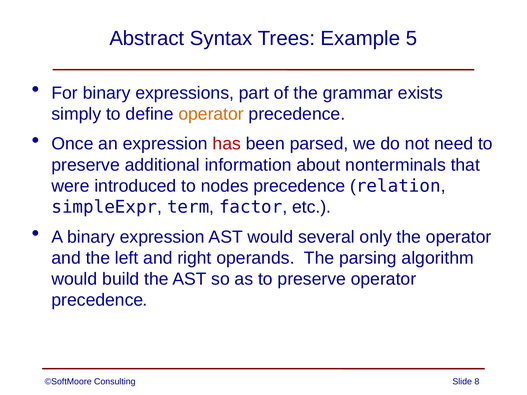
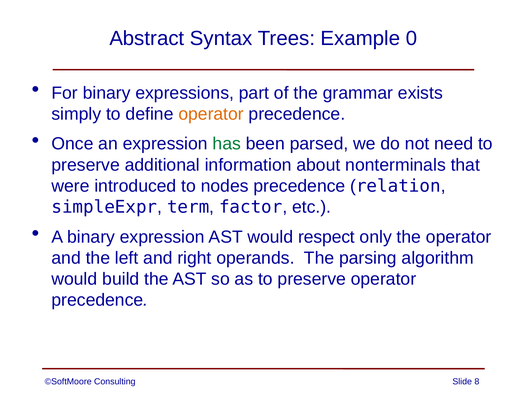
5: 5 -> 0
has colour: red -> green
several: several -> respect
